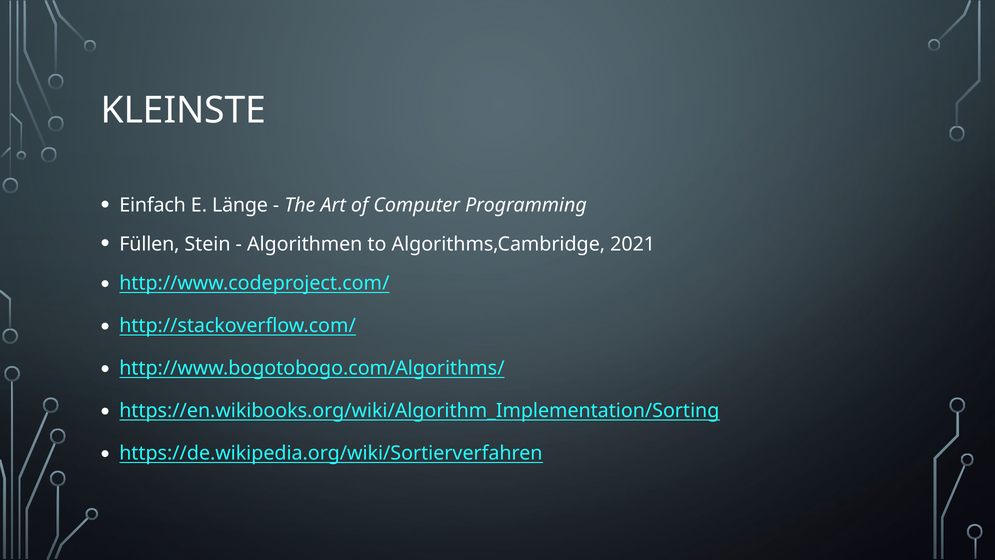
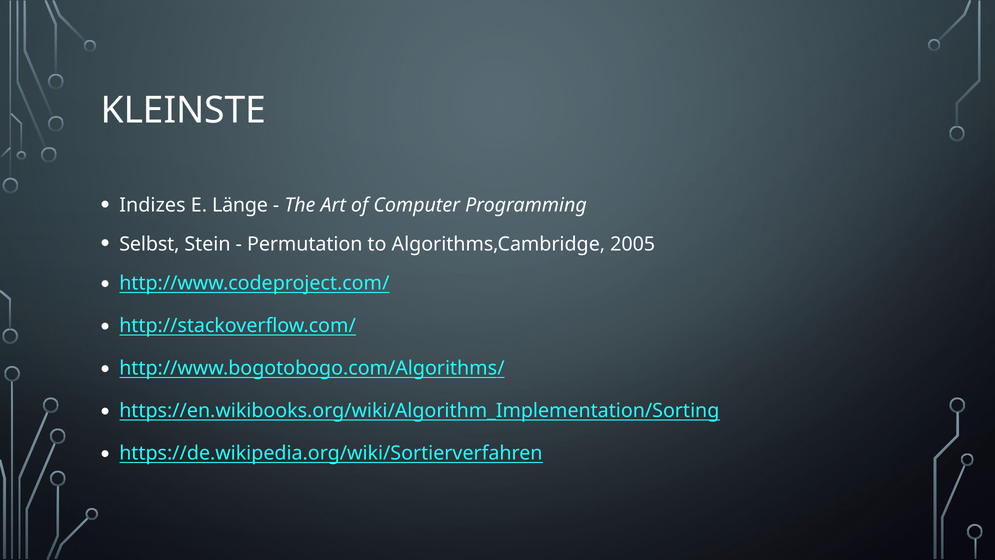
Einfach: Einfach -> Indizes
Füllen: Füllen -> Selbst
Algorithmen: Algorithmen -> Permutation
2021: 2021 -> 2005
